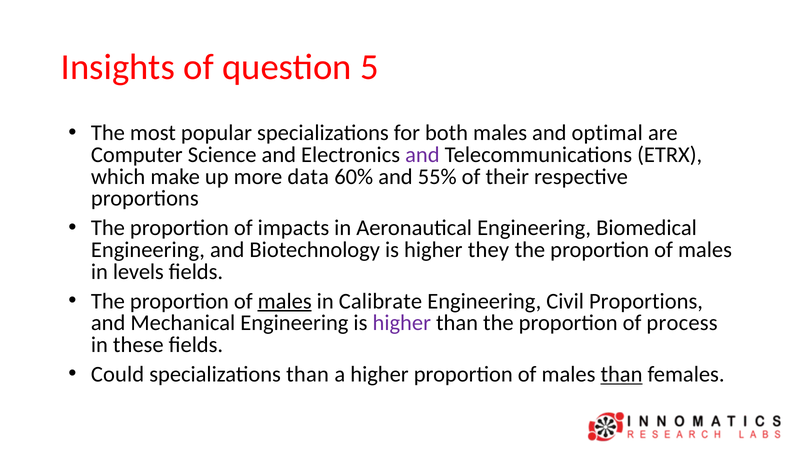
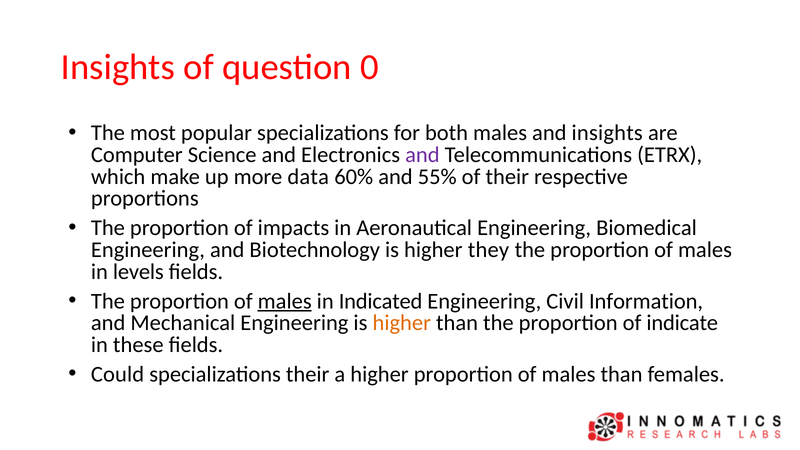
5: 5 -> 0
and optimal: optimal -> insights
Calibrate: Calibrate -> Indicated
Civil Proportions: Proportions -> Information
higher at (402, 323) colour: purple -> orange
process: process -> indicate
specializations than: than -> their
than at (621, 374) underline: present -> none
